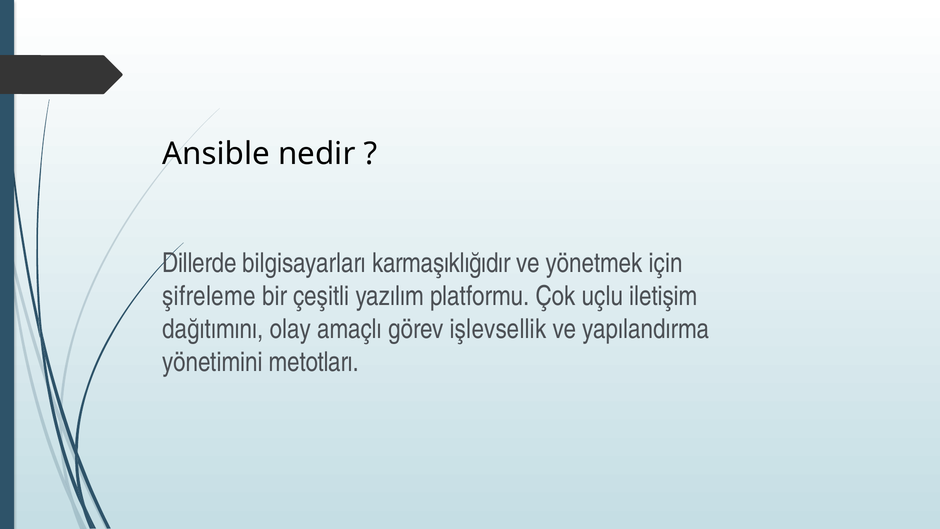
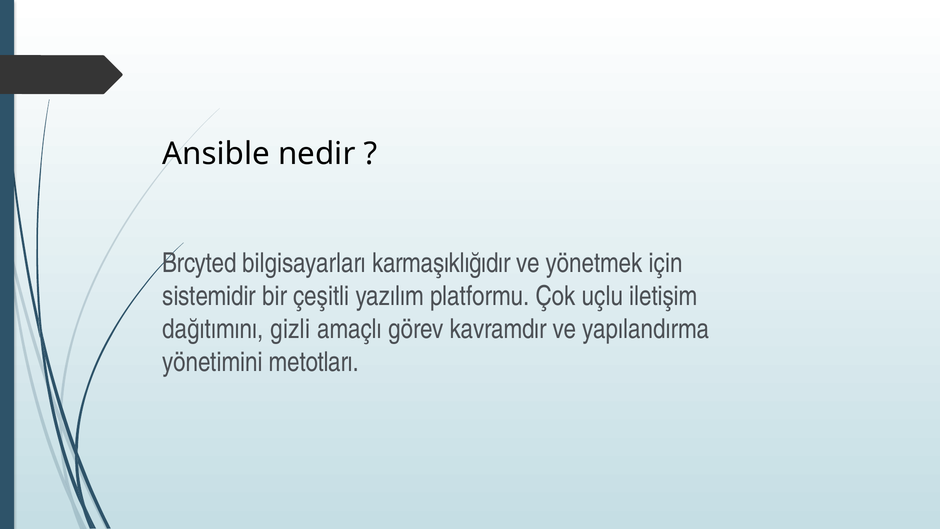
Dillerde: Dillerde -> Brcyted
şifreleme: şifreleme -> sistemidir
olay: olay -> gizli
işlevsellik: işlevsellik -> kavramdır
